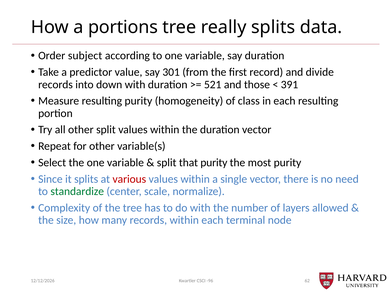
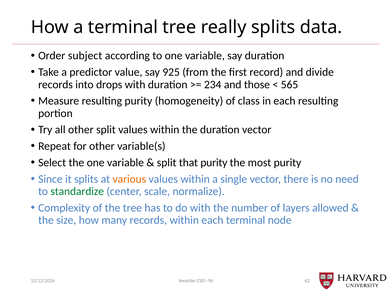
a portions: portions -> terminal
301: 301 -> 925
down: down -> drops
521: 521 -> 234
391: 391 -> 565
various colour: red -> orange
